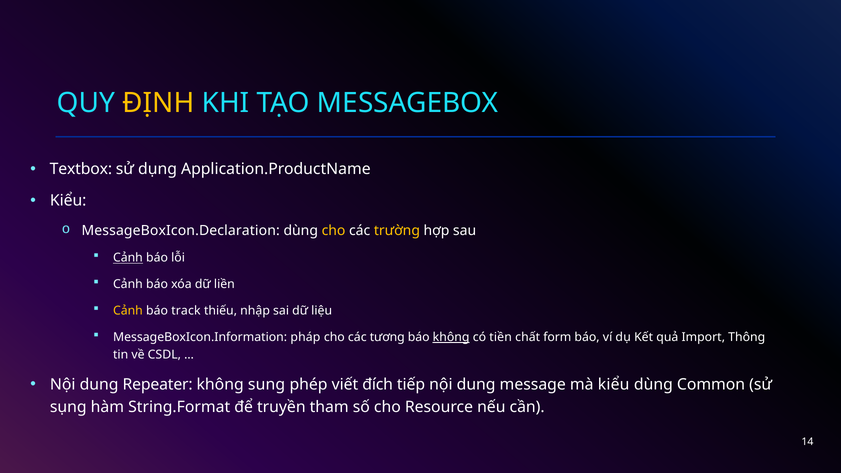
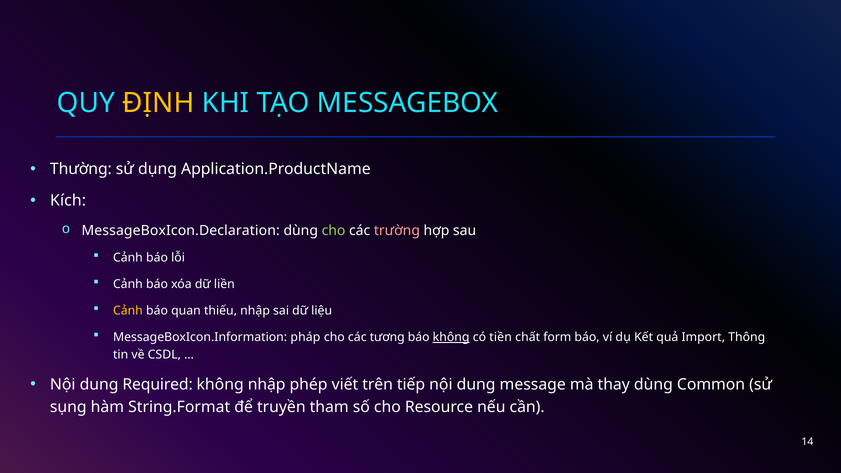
Textbox: Textbox -> Thường
Kiểu at (68, 201): Kiểu -> Kích
cho at (334, 231) colour: yellow -> light green
trường colour: yellow -> pink
Cảnh at (128, 258) underline: present -> none
track: track -> quan
Repeater: Repeater -> Required
không sung: sung -> nhập
đích: đích -> trên
mà kiểu: kiểu -> thay
